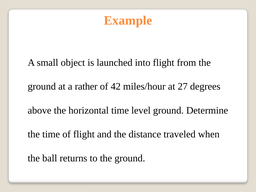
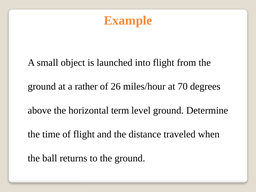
42: 42 -> 26
27: 27 -> 70
horizontal time: time -> term
